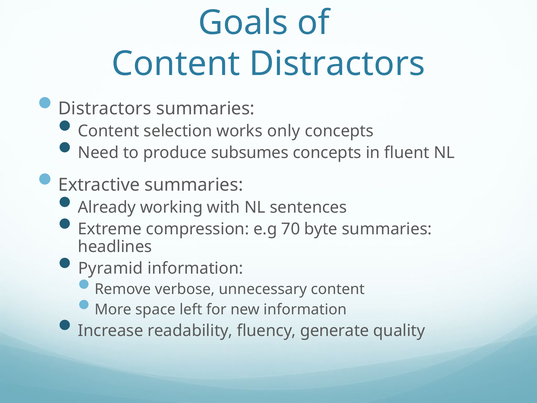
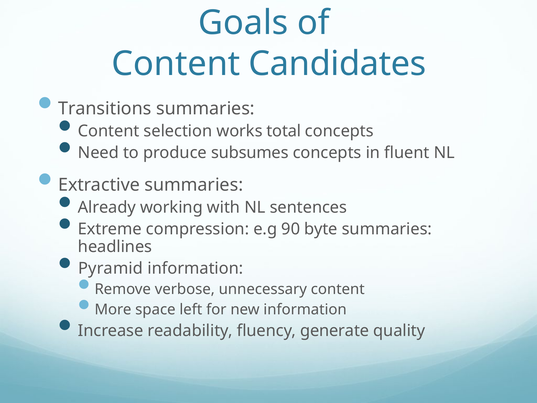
Content Distractors: Distractors -> Candidates
Distractors at (105, 109): Distractors -> Transitions
only: only -> total
70: 70 -> 90
